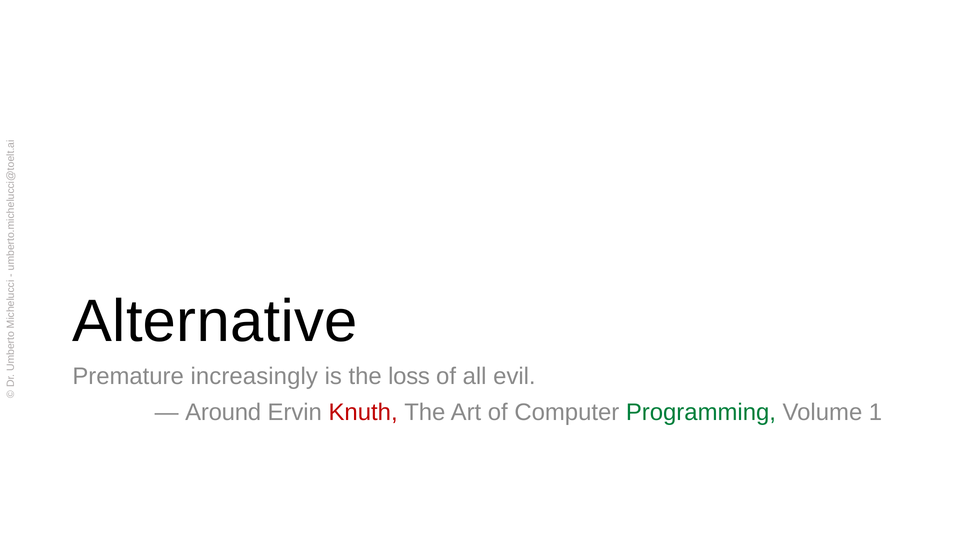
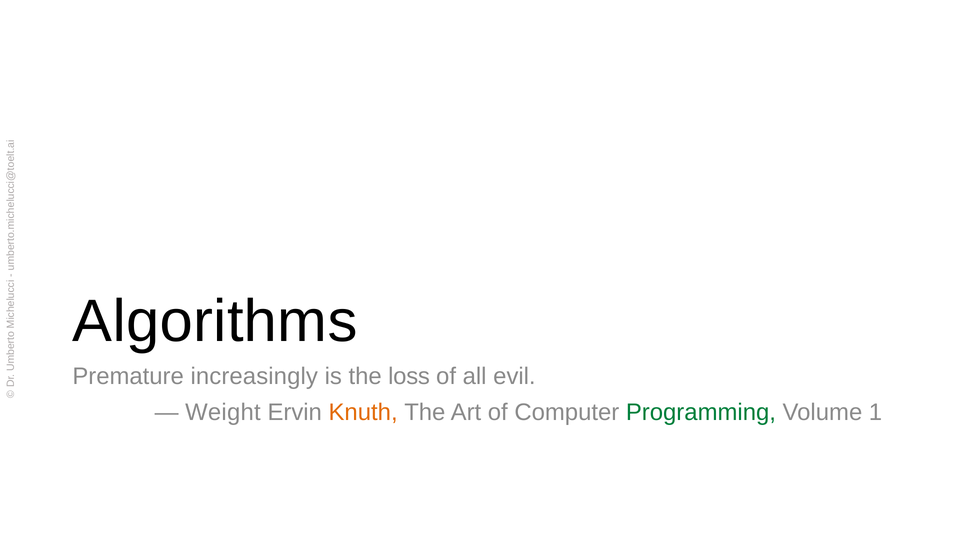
Alternative: Alternative -> Algorithms
Around: Around -> Weight
Knuth colour: red -> orange
